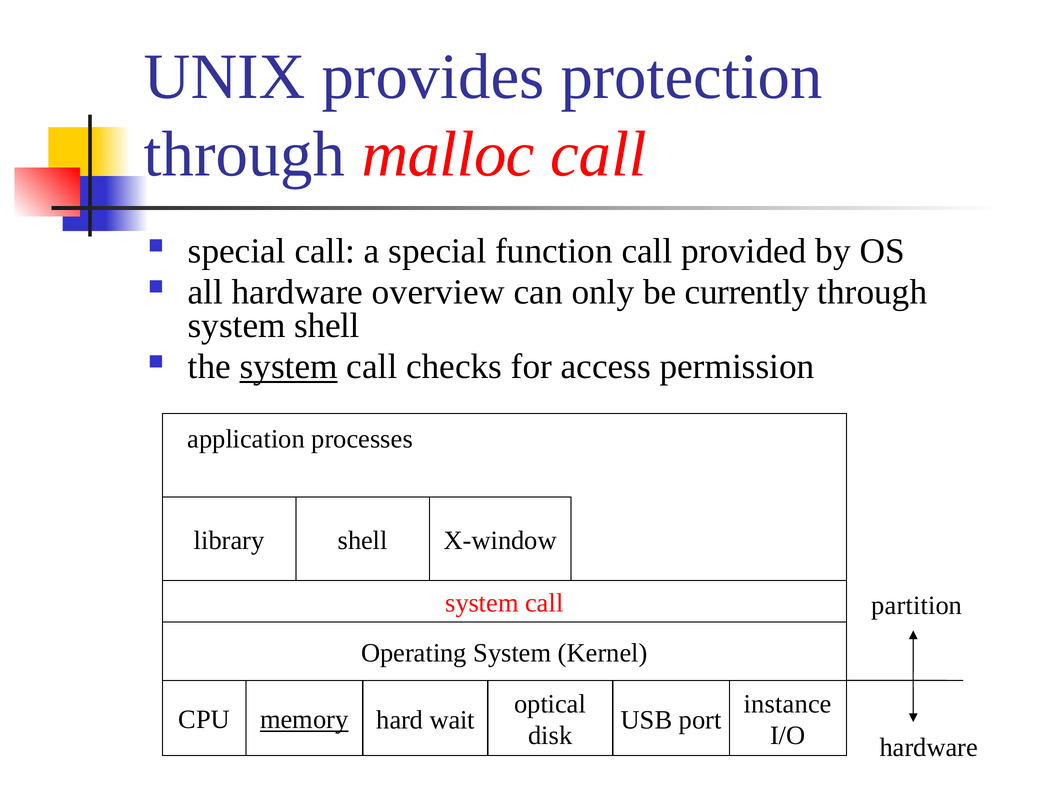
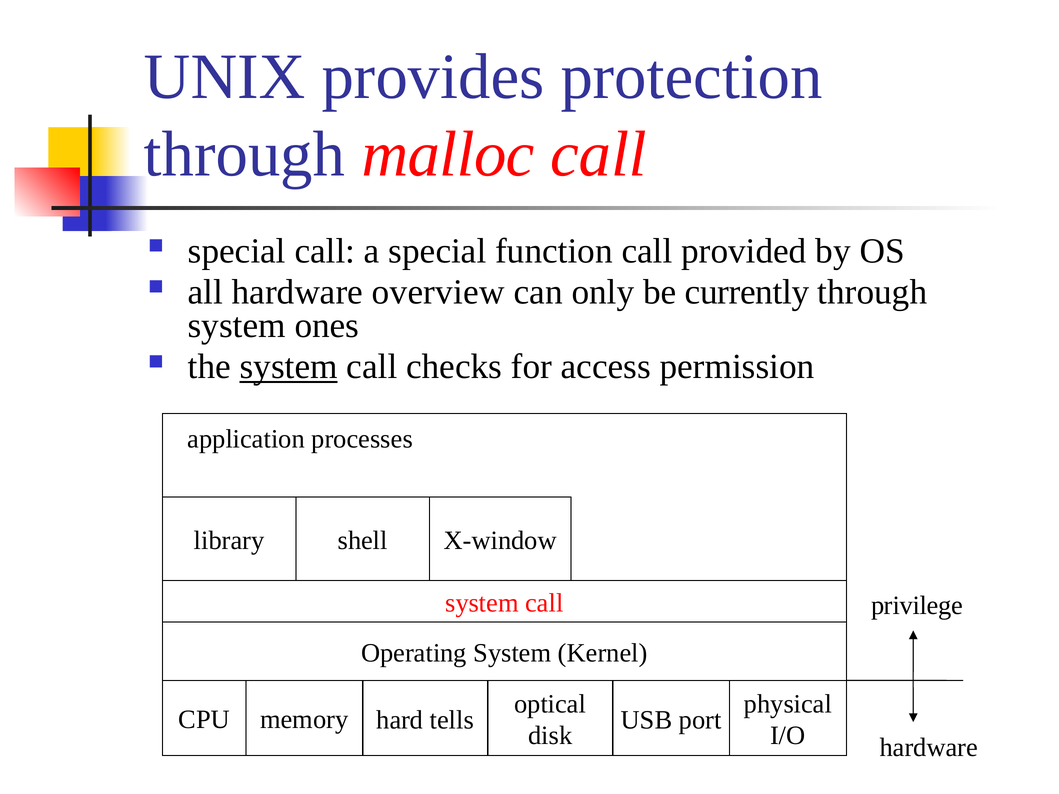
system shell: shell -> ones
partition: partition -> privilege
instance: instance -> physical
memory underline: present -> none
wait: wait -> tells
